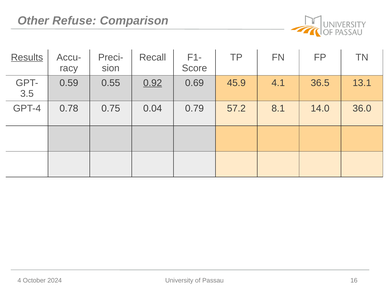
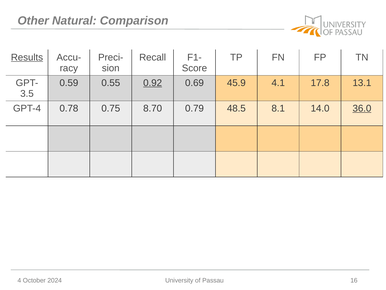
Refuse: Refuse -> Natural
36.5: 36.5 -> 17.8
0.04: 0.04 -> 8.70
57.2: 57.2 -> 48.5
36.0 underline: none -> present
